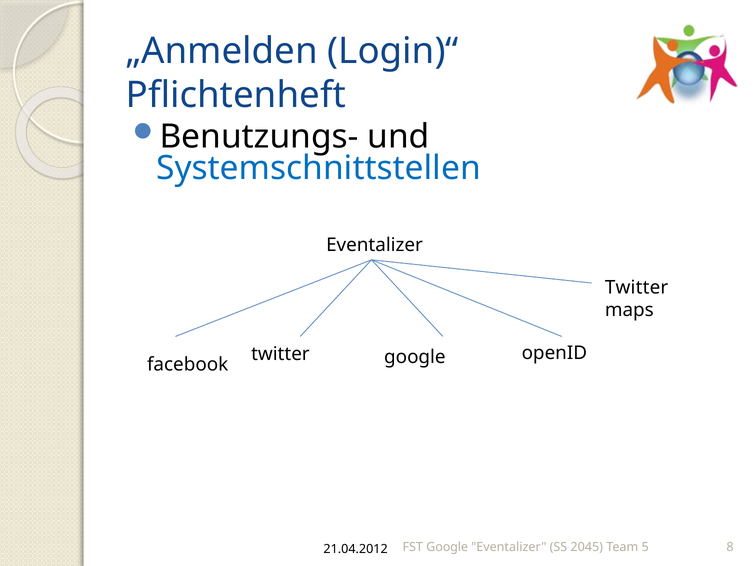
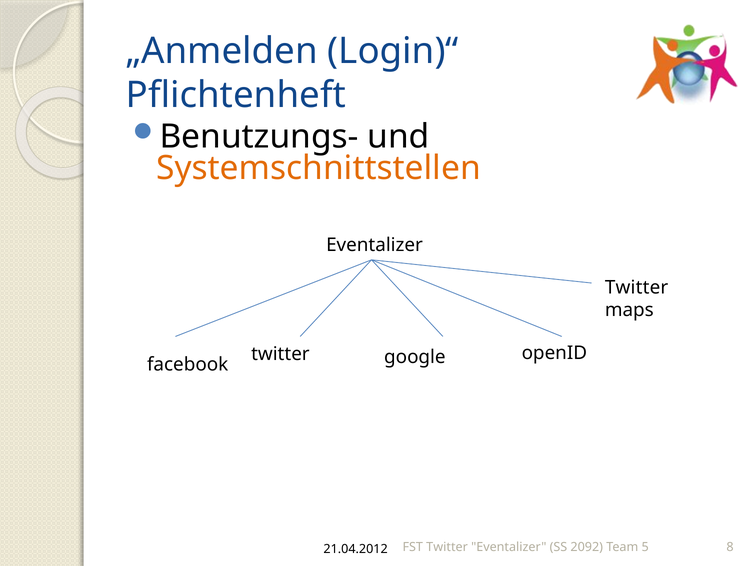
Systemschnittstellen colour: blue -> orange
FST Google: Google -> Twitter
2045: 2045 -> 2092
